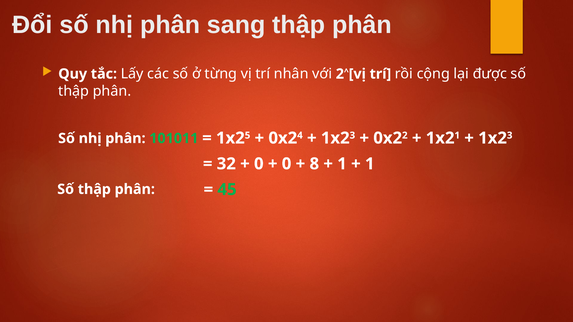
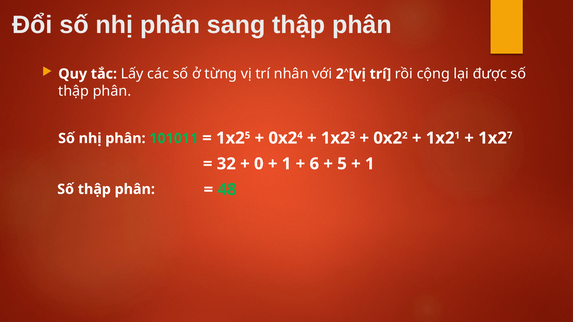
3 at (510, 135): 3 -> 7
0 at (287, 164): 0 -> 1
8: 8 -> 6
1 at (342, 164): 1 -> 5
45: 45 -> 48
